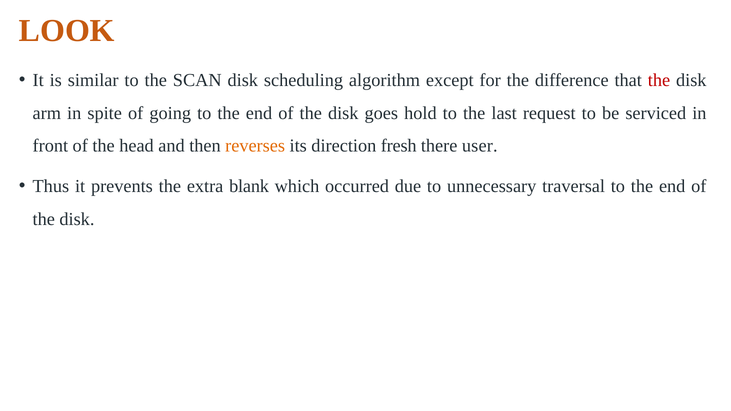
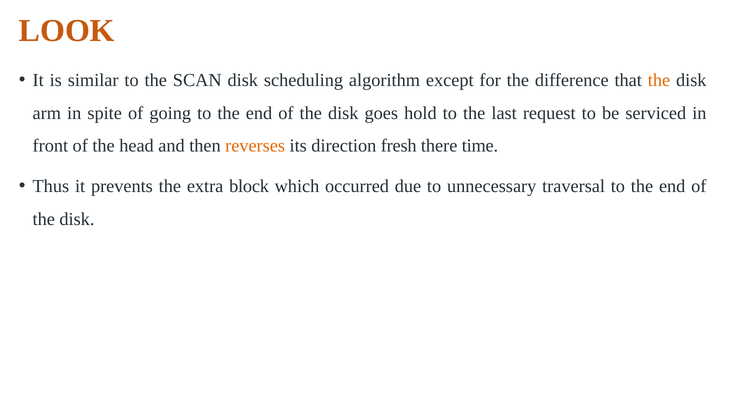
the at (659, 80) colour: red -> orange
user: user -> time
blank: blank -> block
